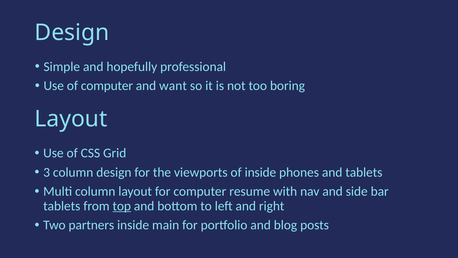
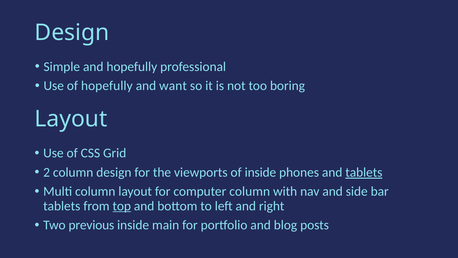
of computer: computer -> hopefully
3: 3 -> 2
tablets at (364, 172) underline: none -> present
computer resume: resume -> column
partners: partners -> previous
